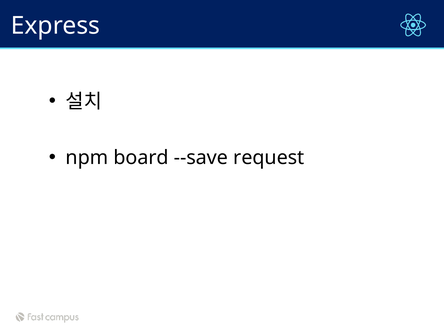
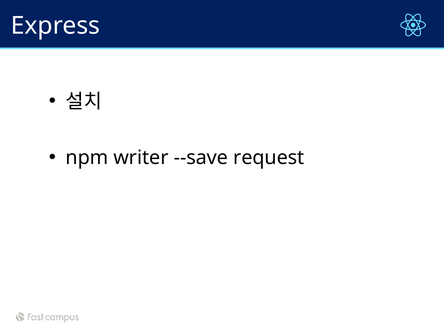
board: board -> writer
